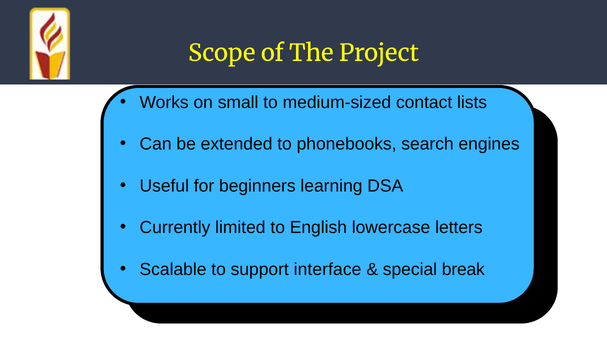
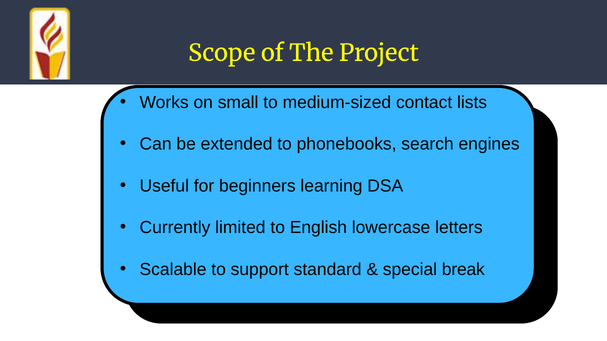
interface: interface -> standard
